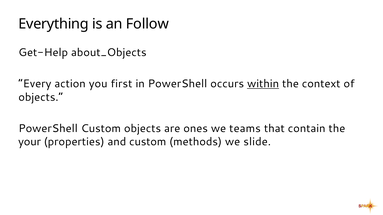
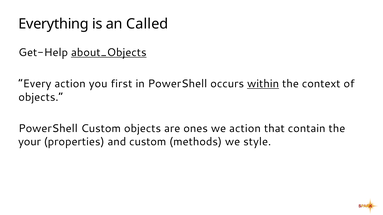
Follow: Follow -> Called
about_Objects underline: none -> present
we teams: teams -> action
slide: slide -> style
